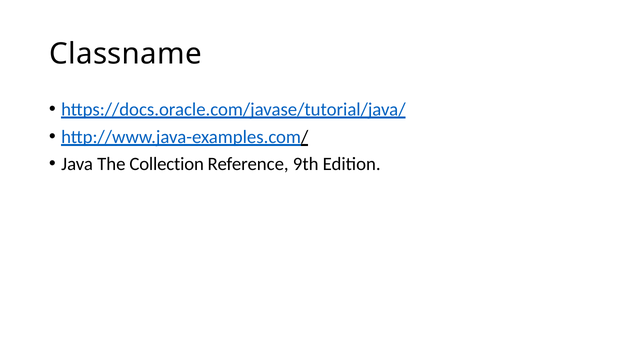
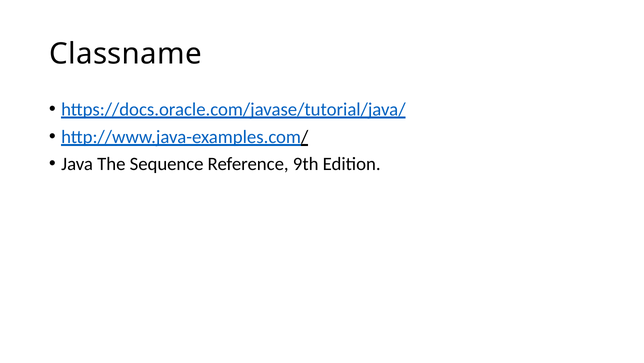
Collection: Collection -> Sequence
